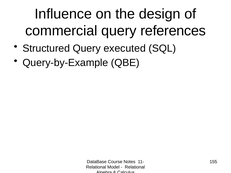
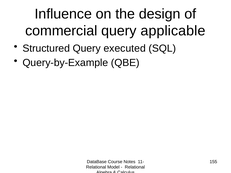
references: references -> applicable
